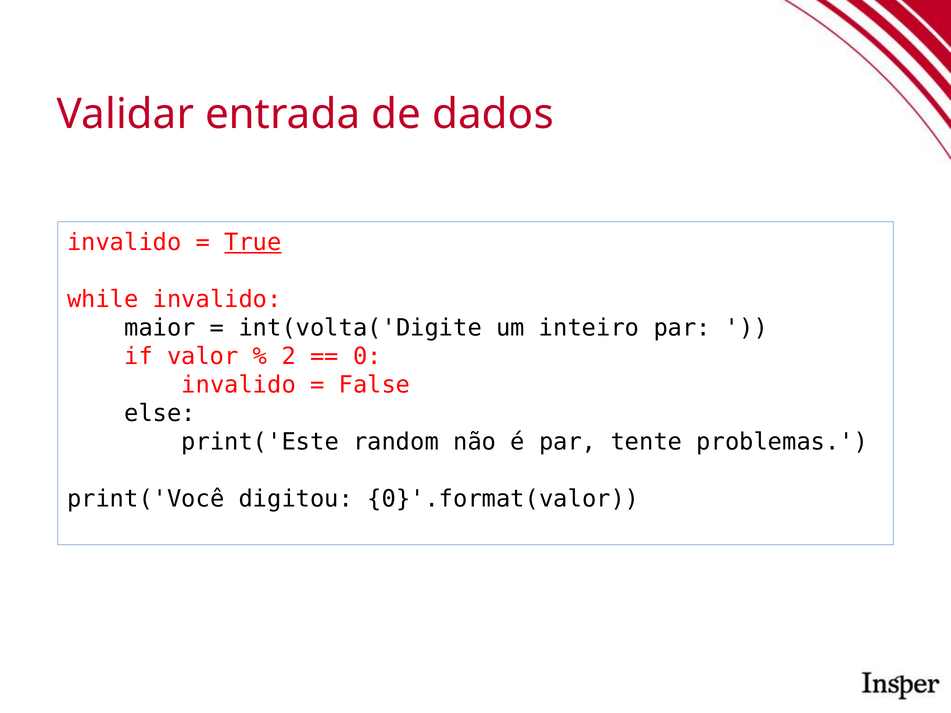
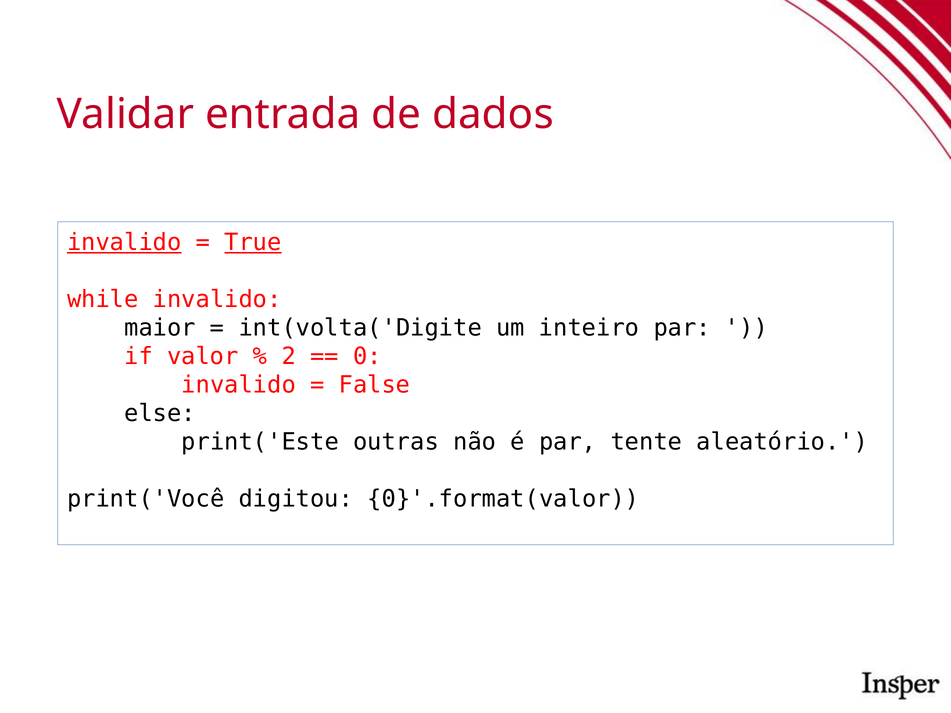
invalido at (124, 242) underline: none -> present
random: random -> outras
problemas: problemas -> aleatório
